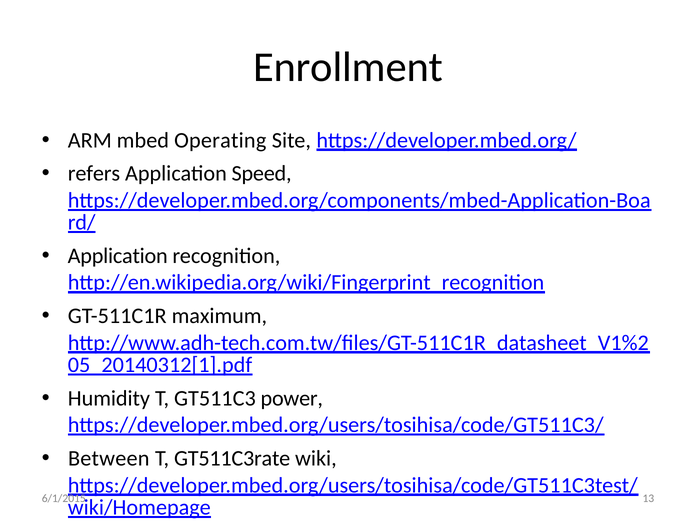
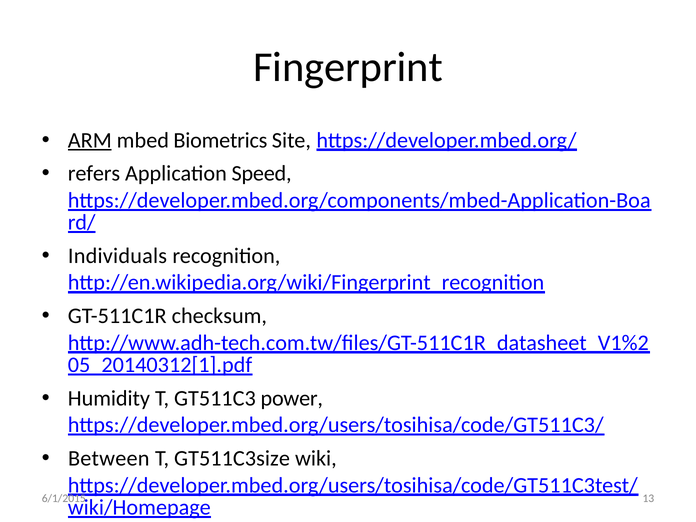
Enrollment: Enrollment -> Fingerprint
ARM underline: none -> present
Operating: Operating -> Biometrics
Application at (118, 256): Application -> Individuals
maximum: maximum -> checksum
GT511C3rate: GT511C3rate -> GT511C3size
